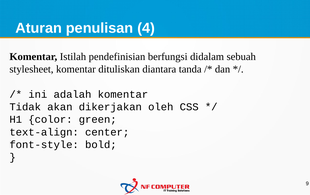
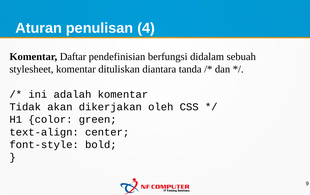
Istilah: Istilah -> Daftar
